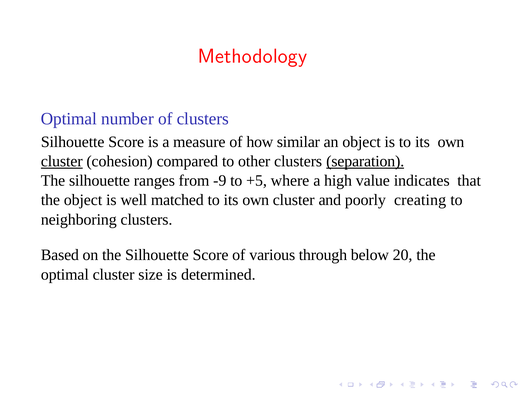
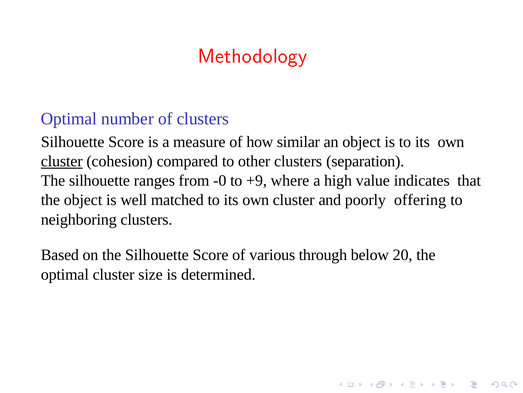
separation underline: present -> none
-9: -9 -> -0
+5: +5 -> +9
creating: creating -> offering
